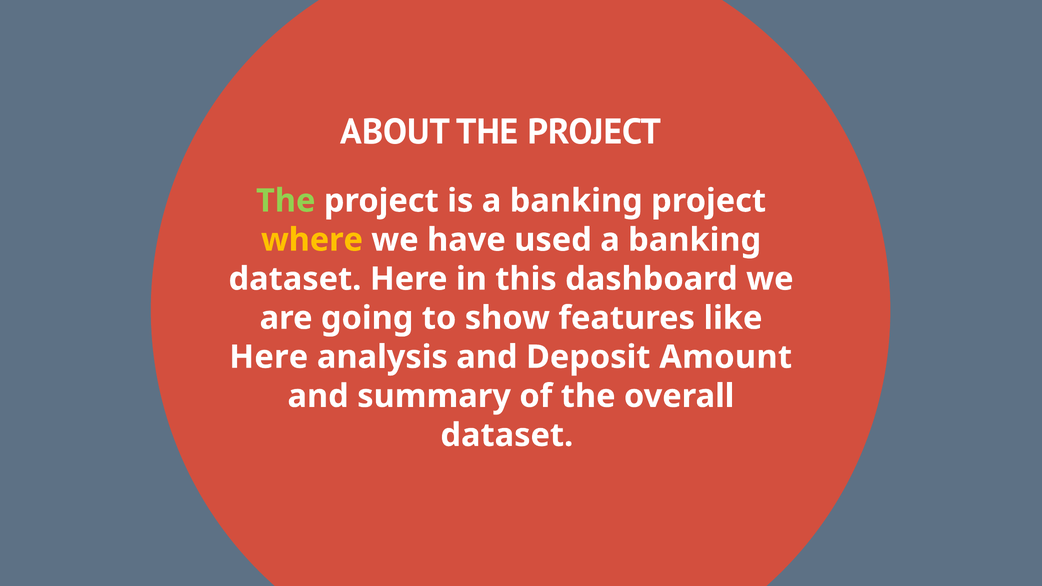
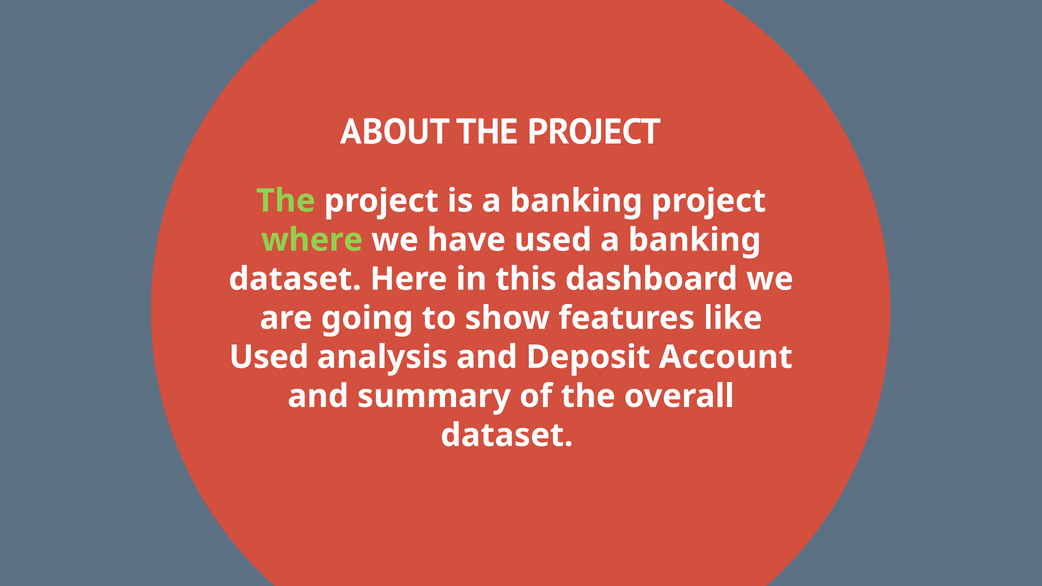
where colour: yellow -> light green
Here at (269, 357): Here -> Used
Amount: Amount -> Account
